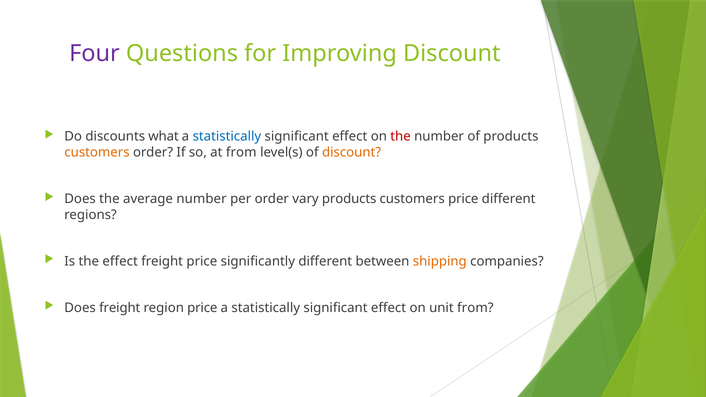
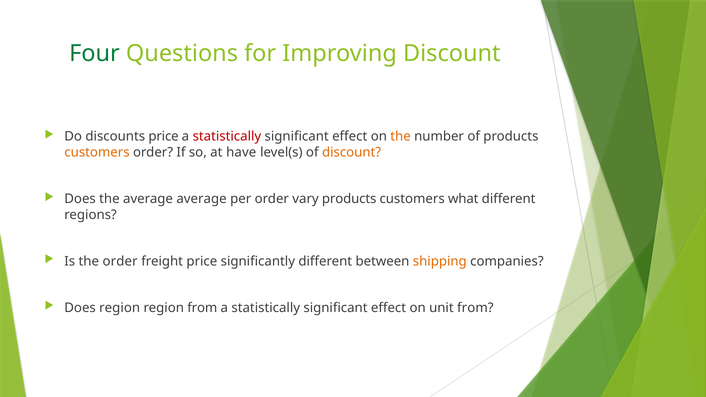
Four colour: purple -> green
discounts what: what -> price
statistically at (227, 137) colour: blue -> red
the at (401, 137) colour: red -> orange
at from: from -> have
average number: number -> average
customers price: price -> what
the effect: effect -> order
Does freight: freight -> region
region price: price -> from
